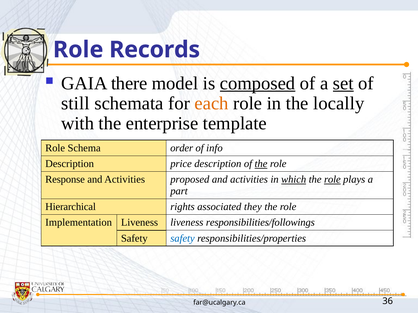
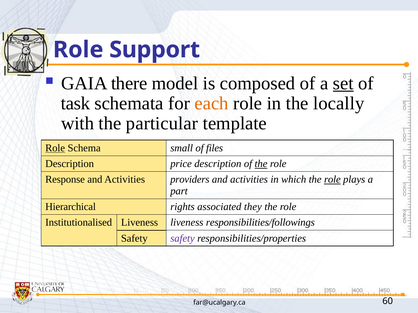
Records: Records -> Support
composed underline: present -> none
still: still -> task
enterprise: enterprise -> particular
Role at (55, 148) underline: none -> present
order: order -> small
info: info -> files
proposed: proposed -> providers
which underline: present -> none
Implementation: Implementation -> Institutionalised
safety at (182, 239) colour: blue -> purple
36: 36 -> 60
